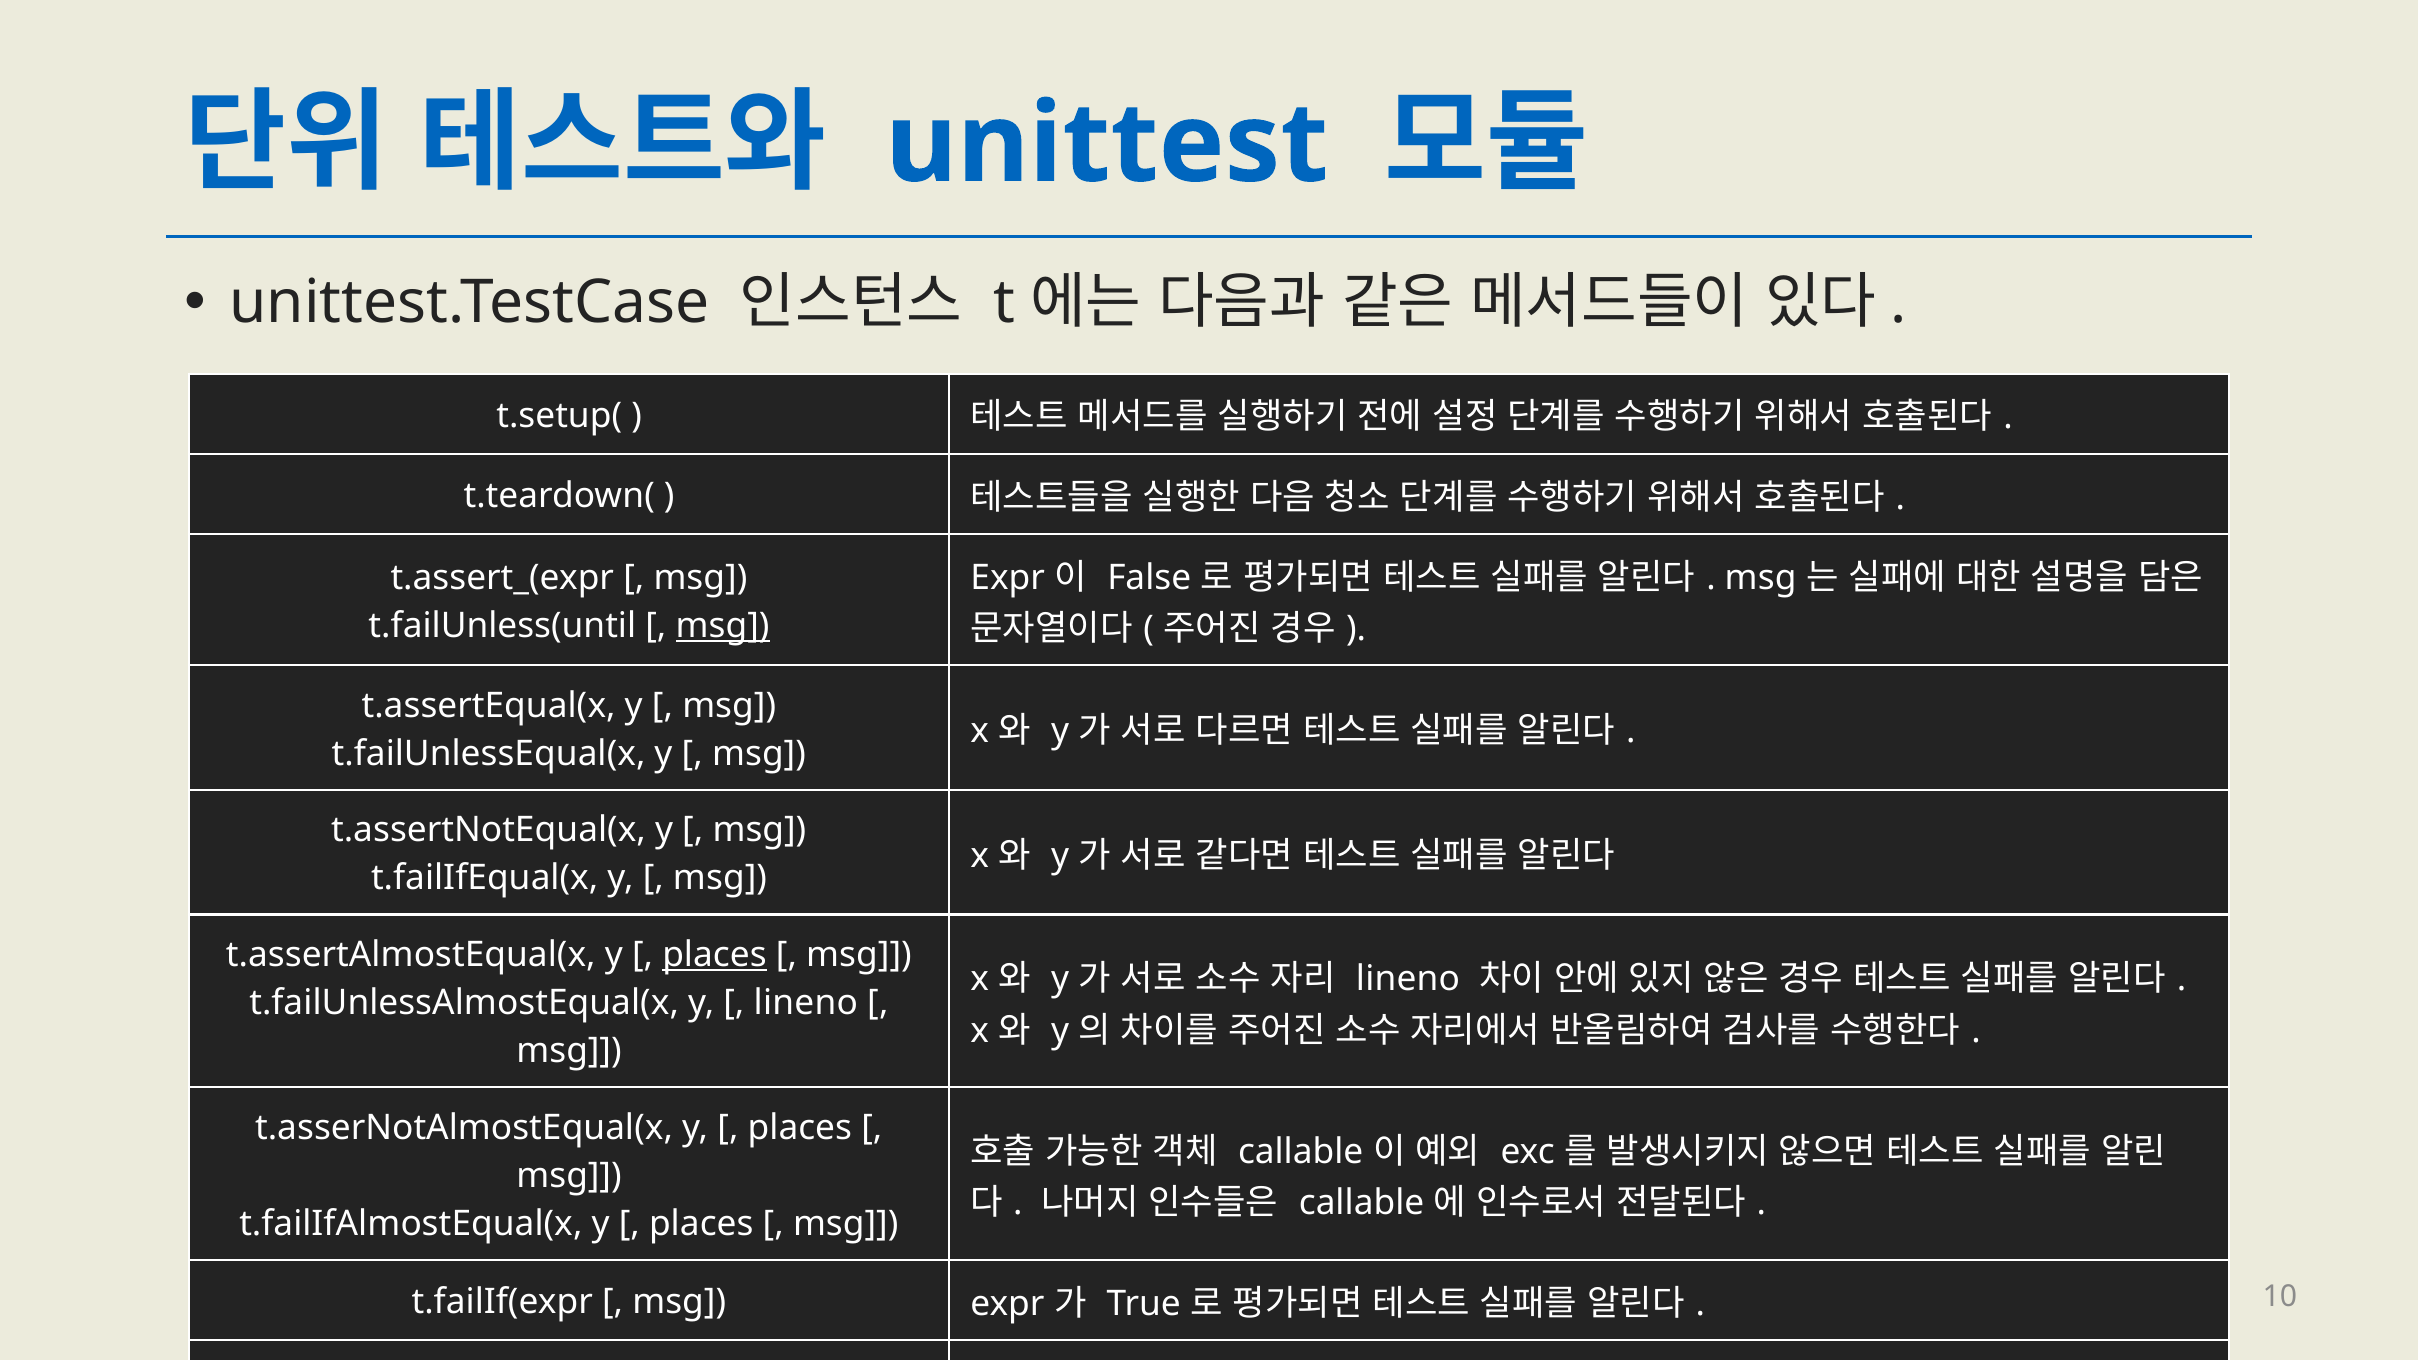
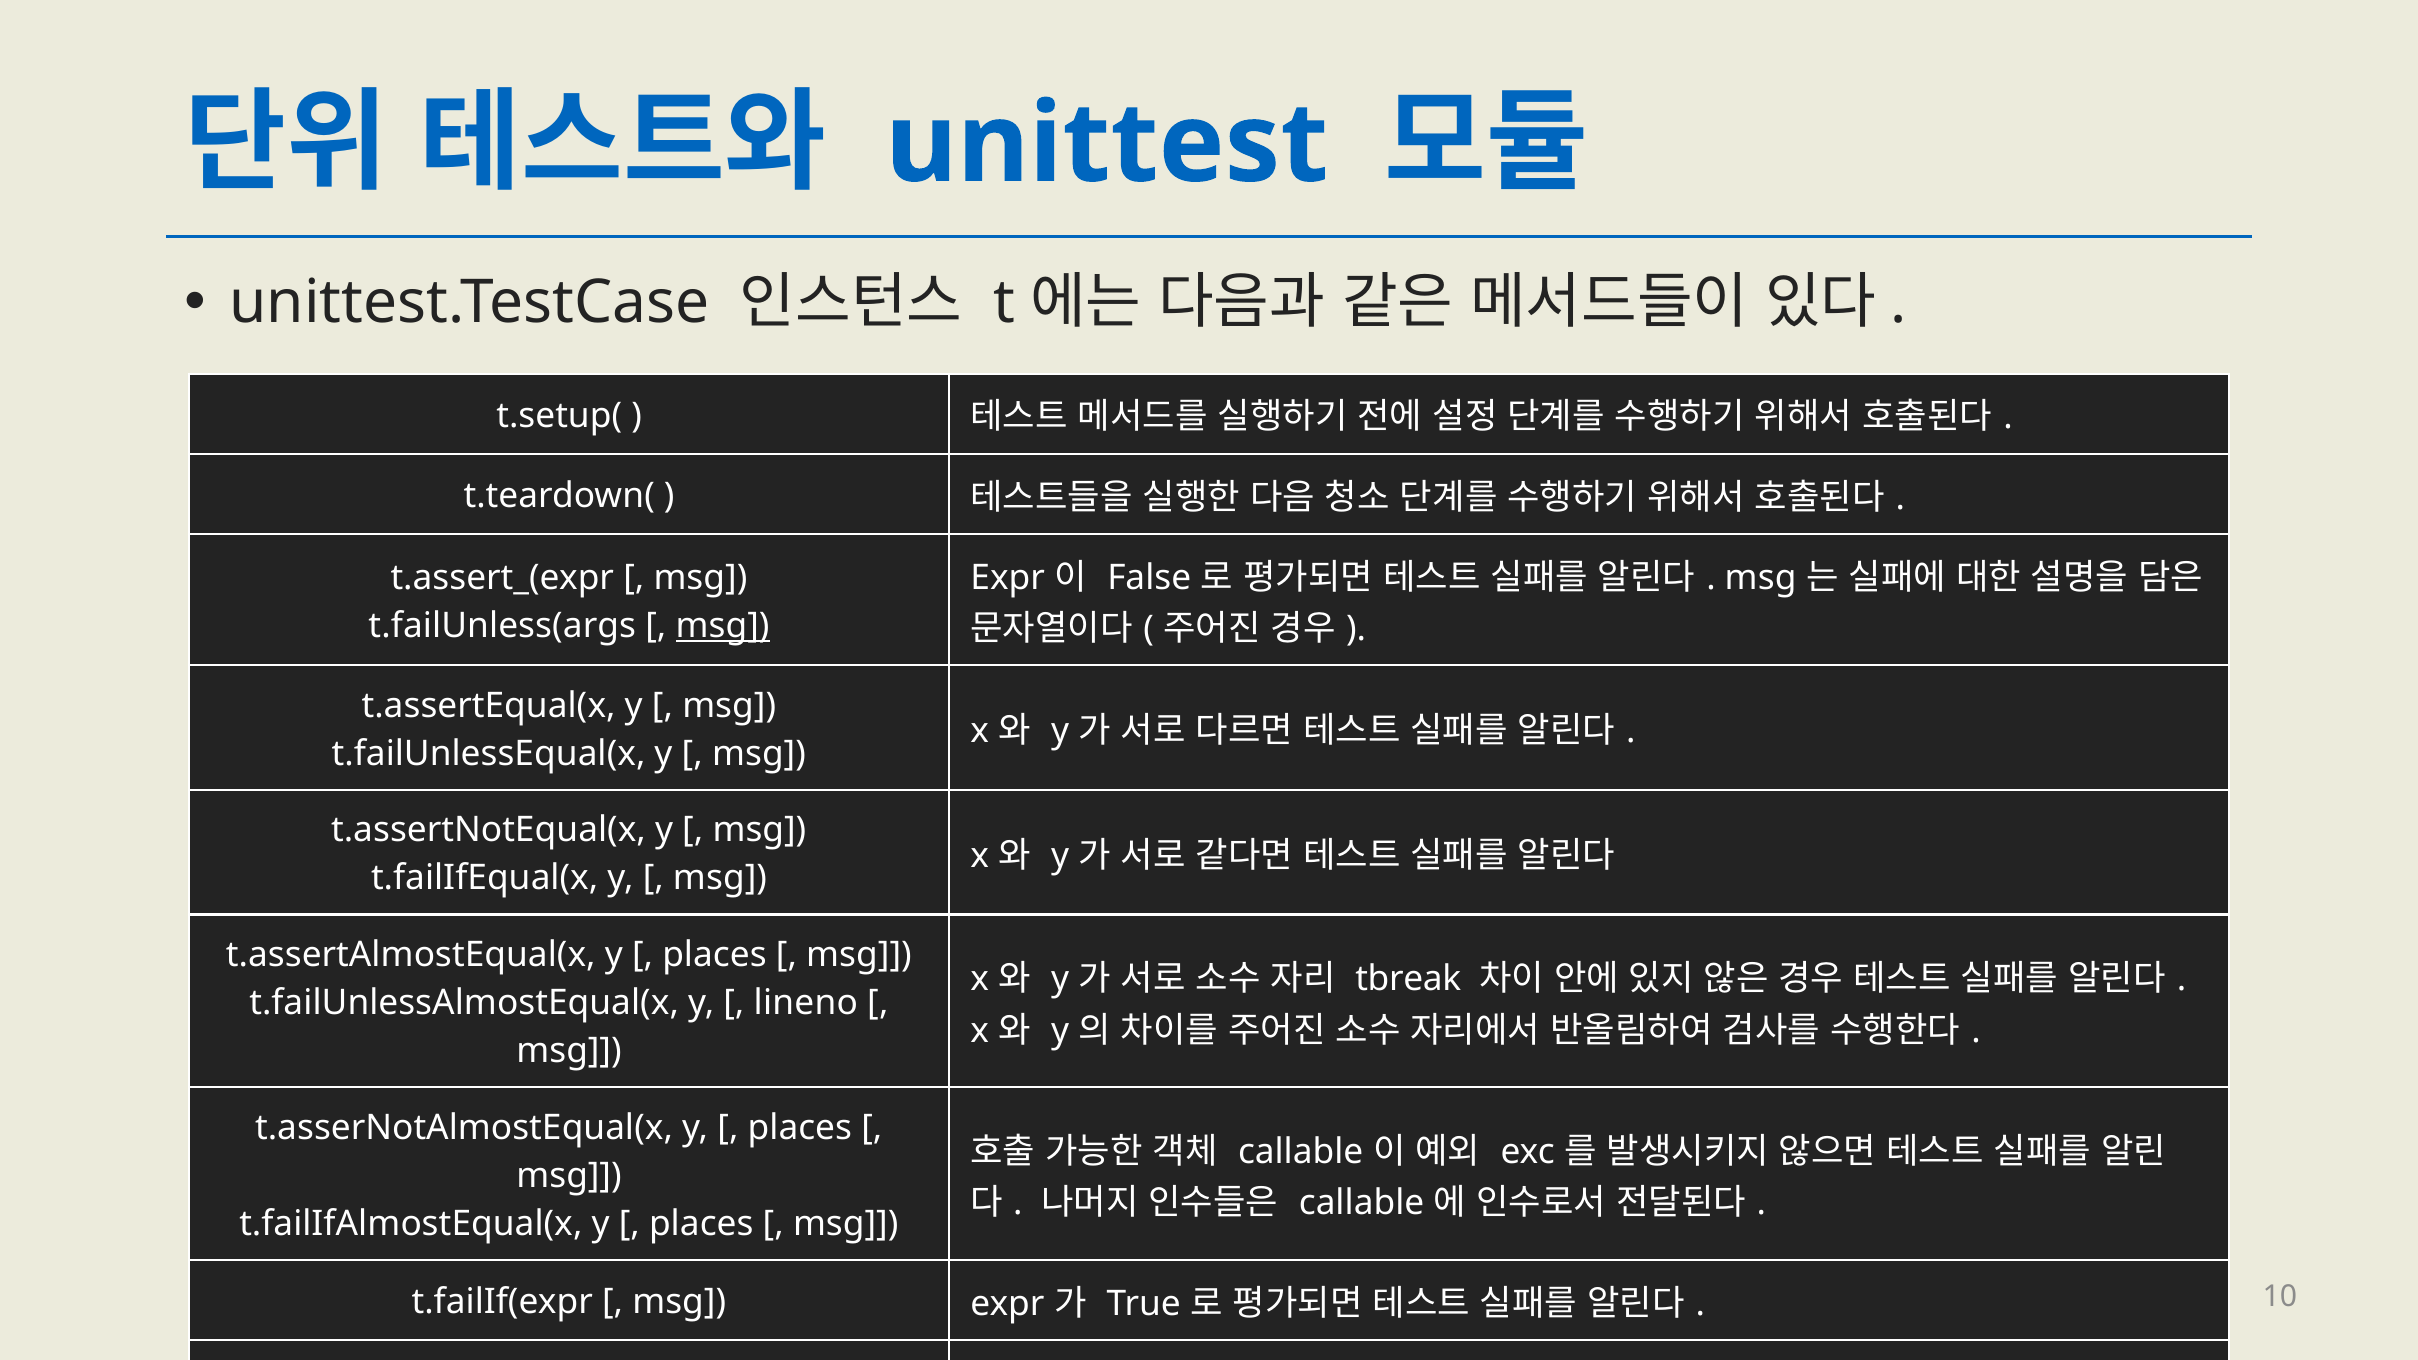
t.failUnless(until: t.failUnless(until -> t.failUnless(args
places at (714, 955) underline: present -> none
lineno at (1408, 979): lineno -> tbreak
